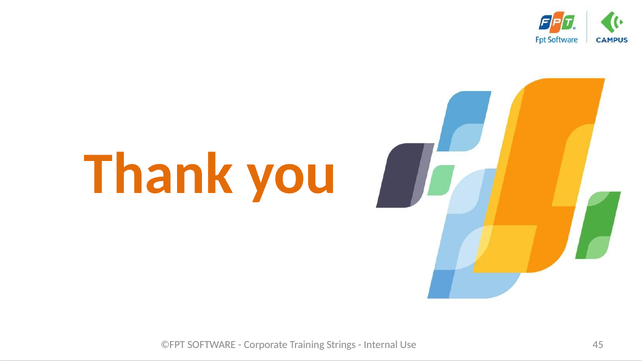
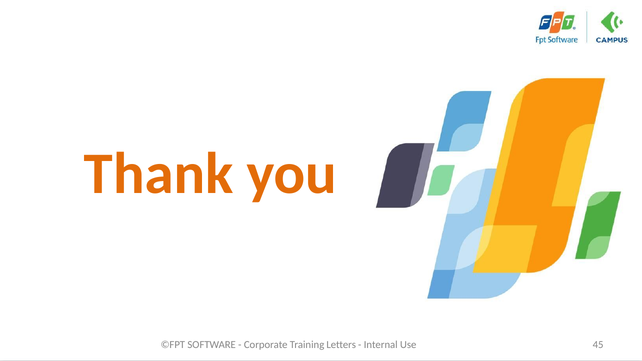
Strings: Strings -> Letters
